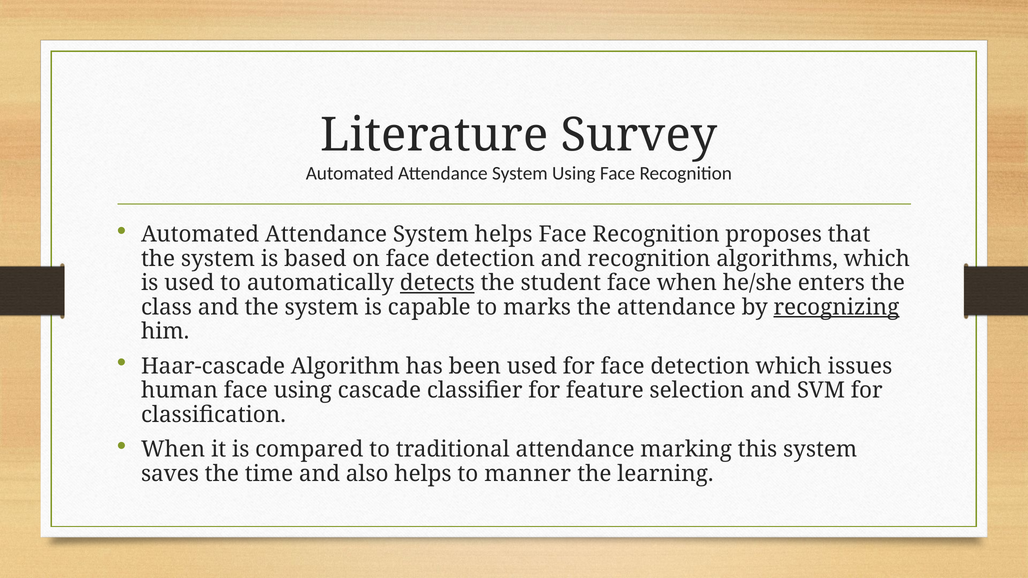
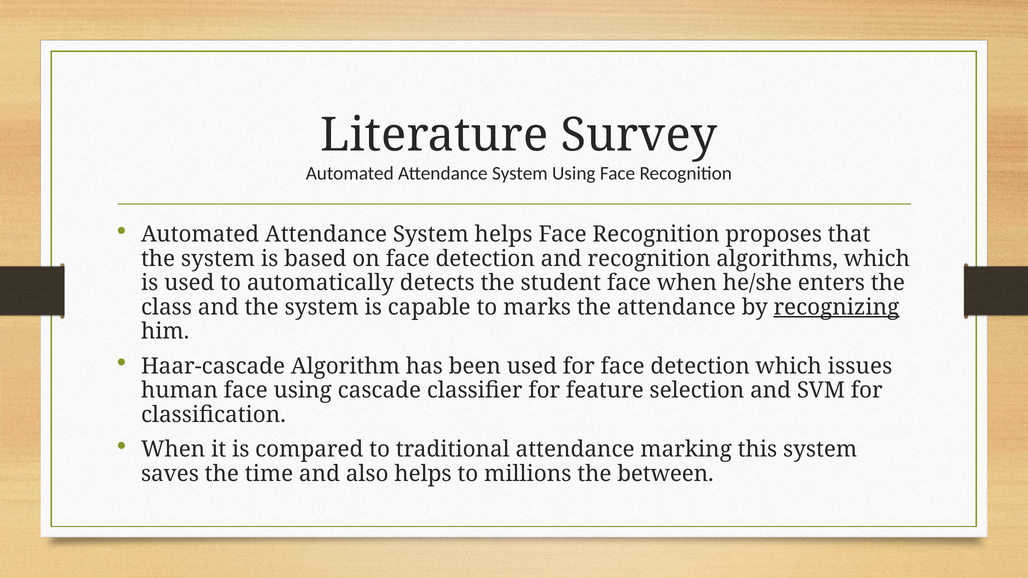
detects underline: present -> none
manner: manner -> millions
learning: learning -> between
